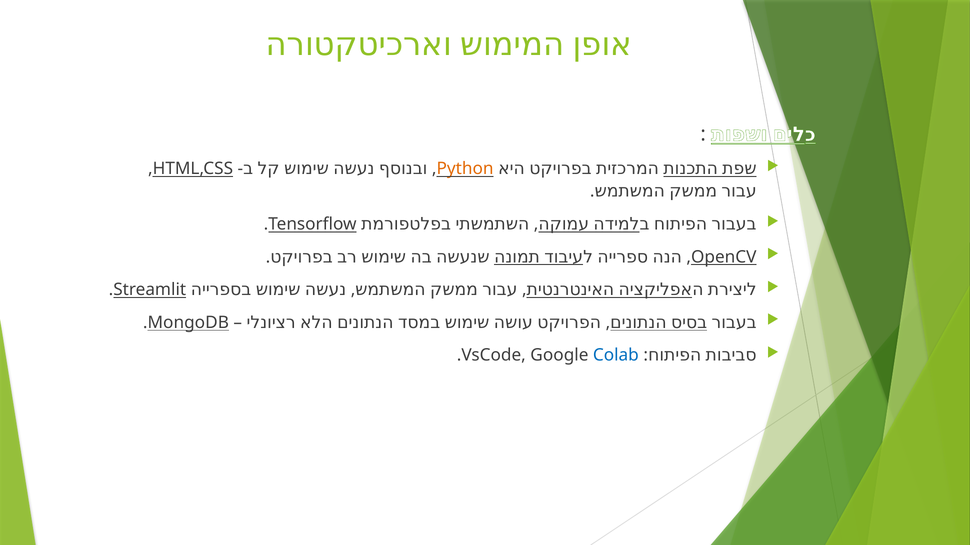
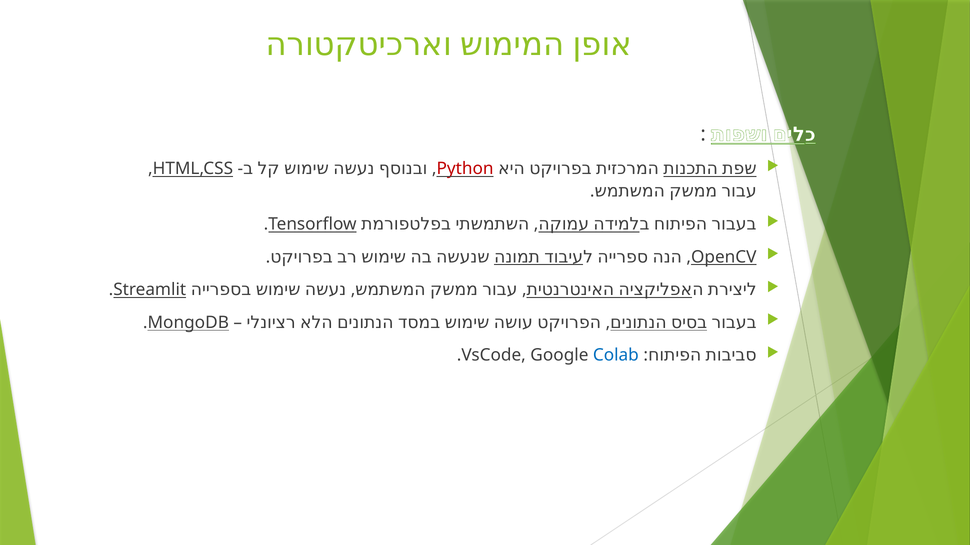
Python colour: orange -> red
